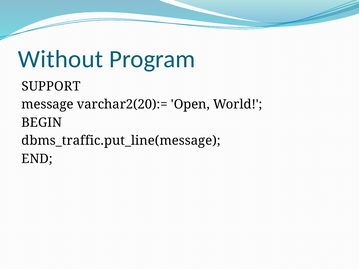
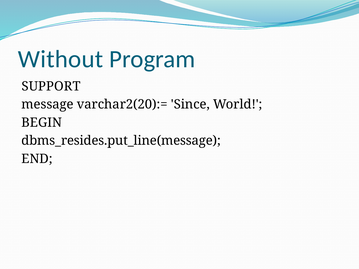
Open: Open -> Since
dbms_traffic.put_line(message: dbms_traffic.put_line(message -> dbms_resides.put_line(message
